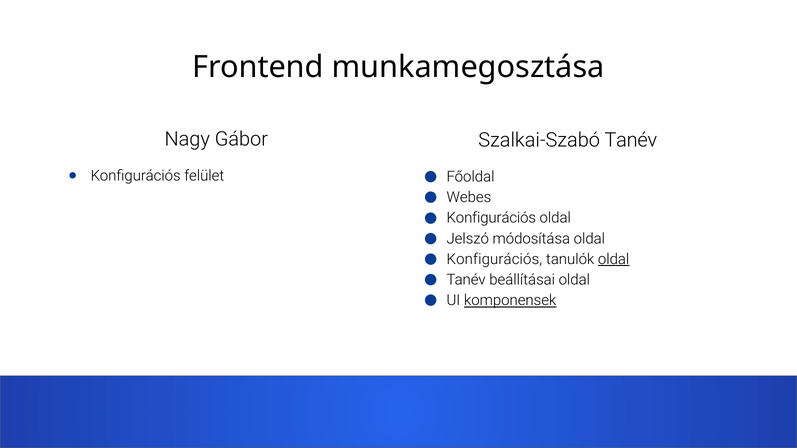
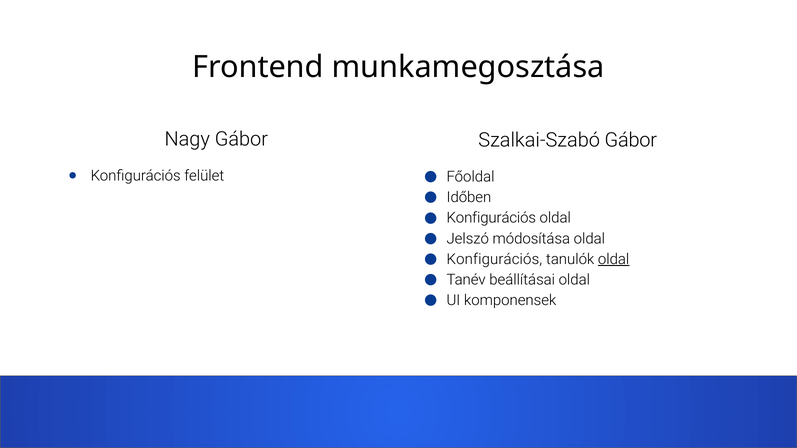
Szalkai-Szabó Tanév: Tanév -> Gábor
Webes: Webes -> Időben
komponensek underline: present -> none
